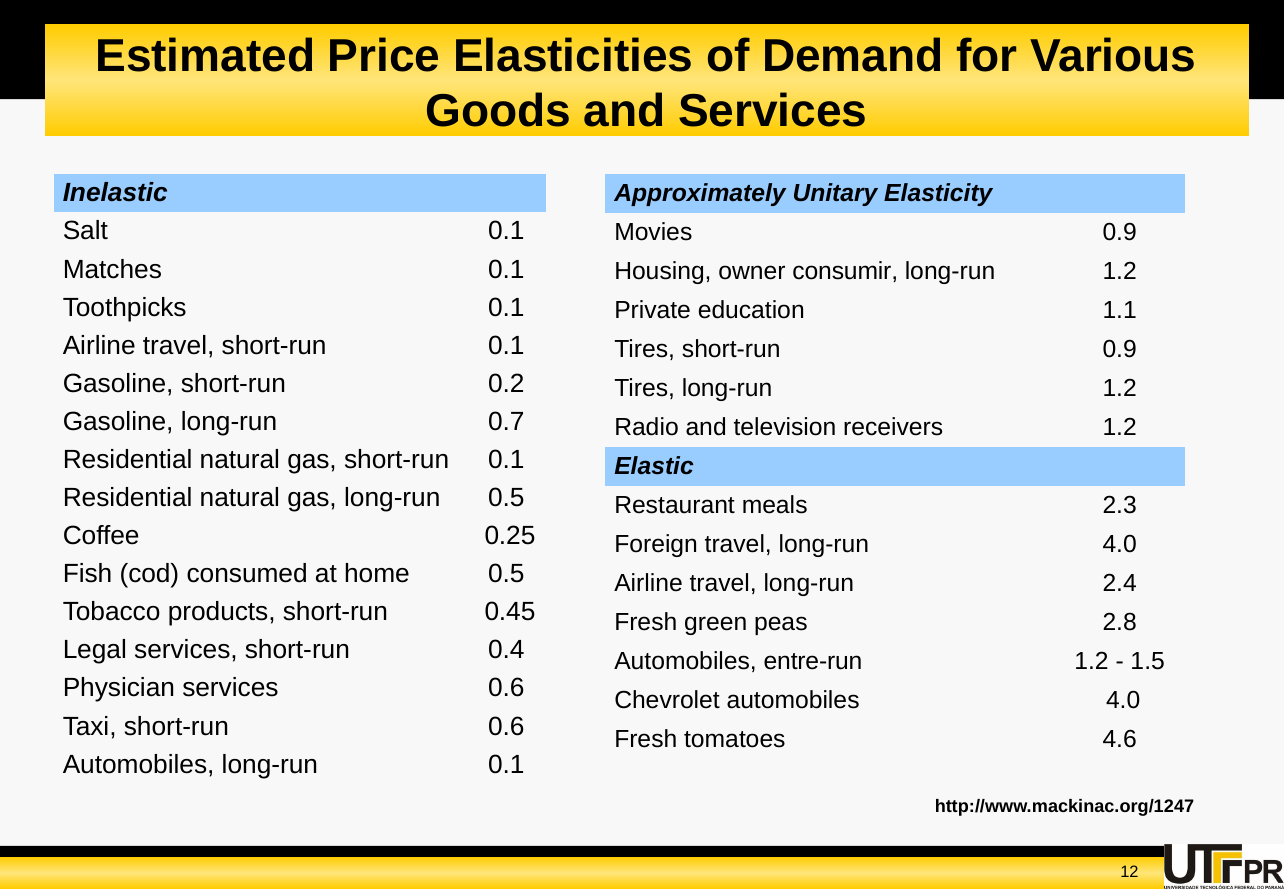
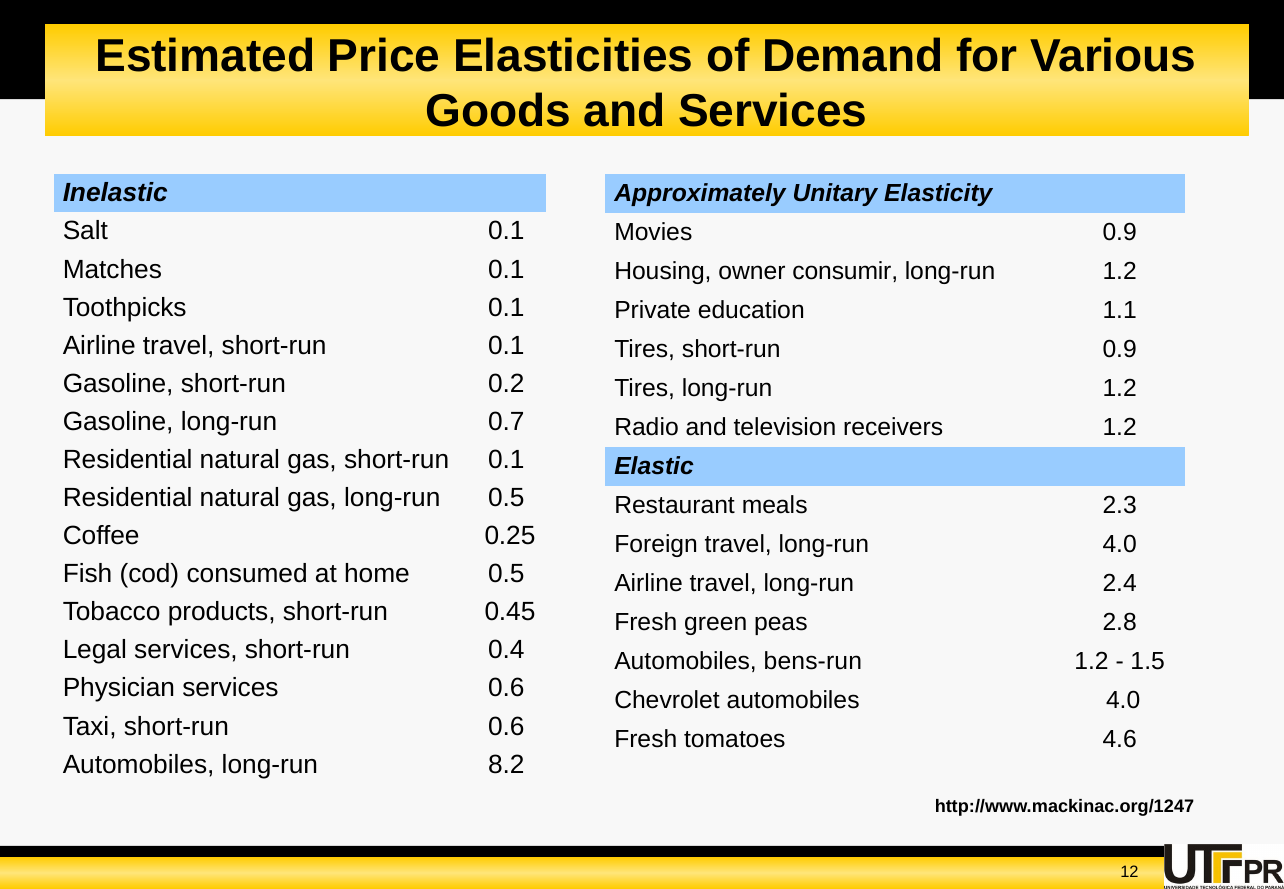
entre-run: entre-run -> bens-run
long-run 0.1: 0.1 -> 8.2
